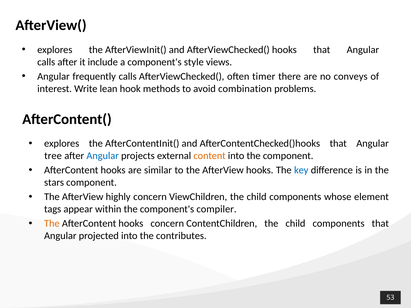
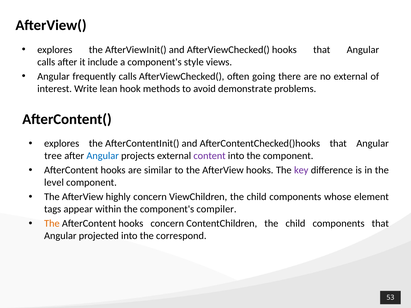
timer: timer -> going
no conveys: conveys -> external
combination: combination -> demonstrate
content colour: orange -> purple
key colour: blue -> purple
stars: stars -> level
contributes: contributes -> correspond
